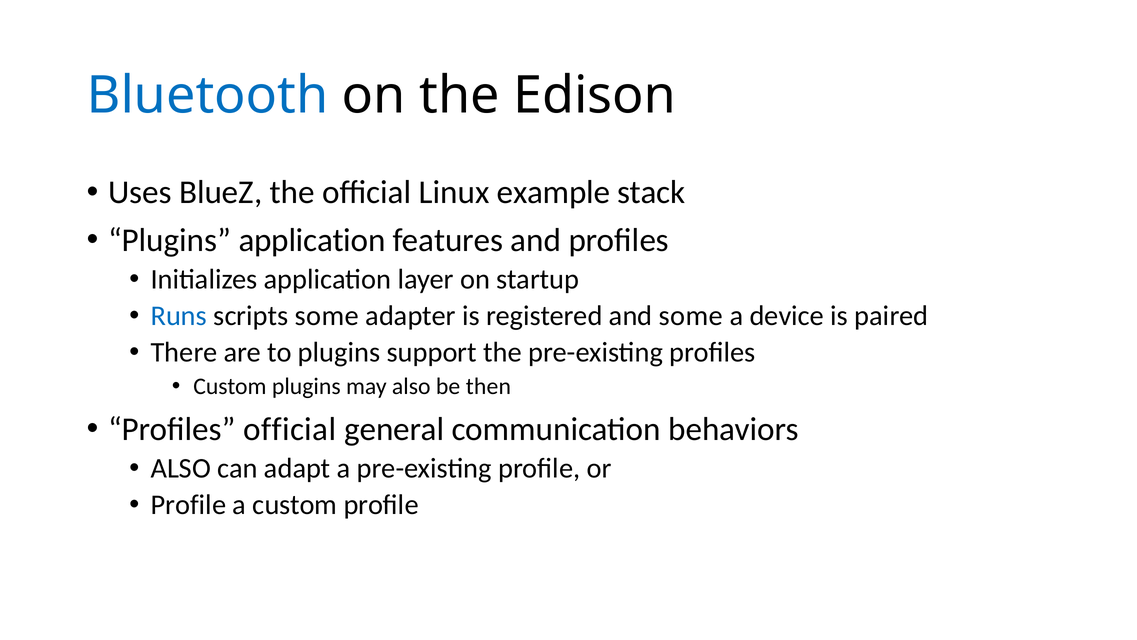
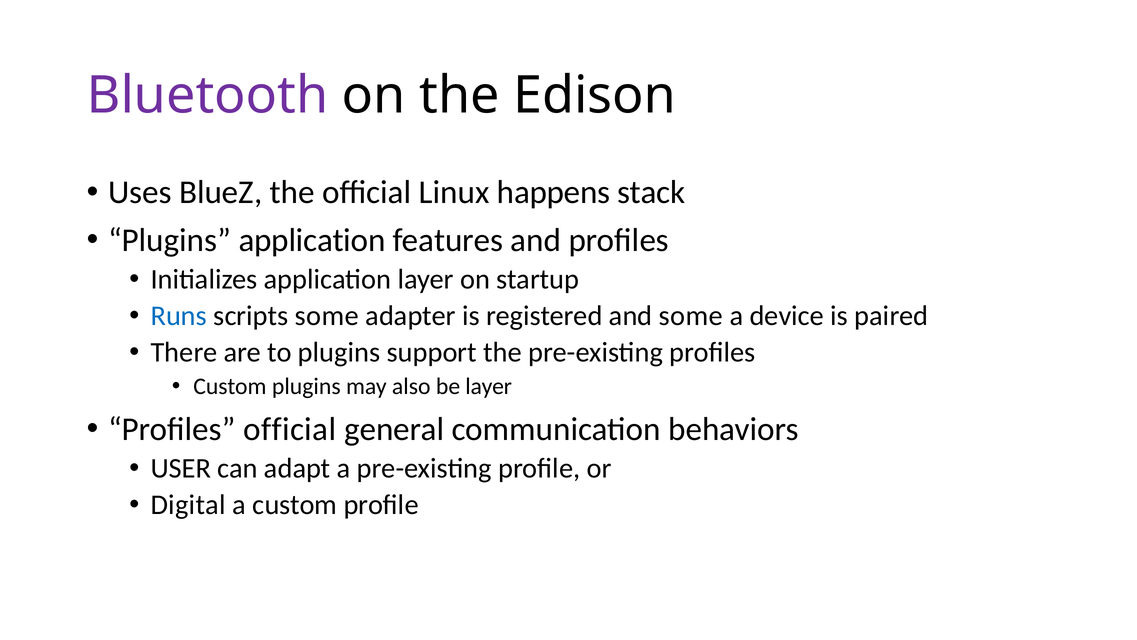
Bluetooth colour: blue -> purple
example: example -> happens
be then: then -> layer
ALSO at (181, 468): ALSO -> USER
Profile at (188, 505): Profile -> Digital
